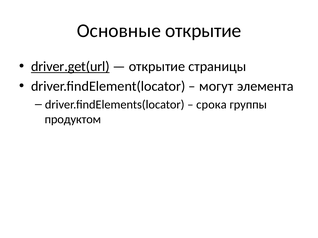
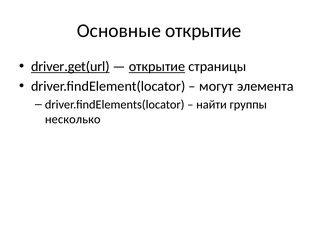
открытие at (157, 67) underline: none -> present
срока: срока -> найти
продуктом: продуктом -> несколько
